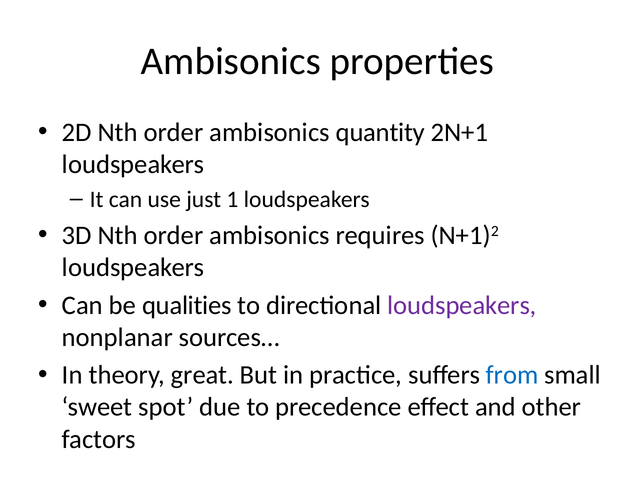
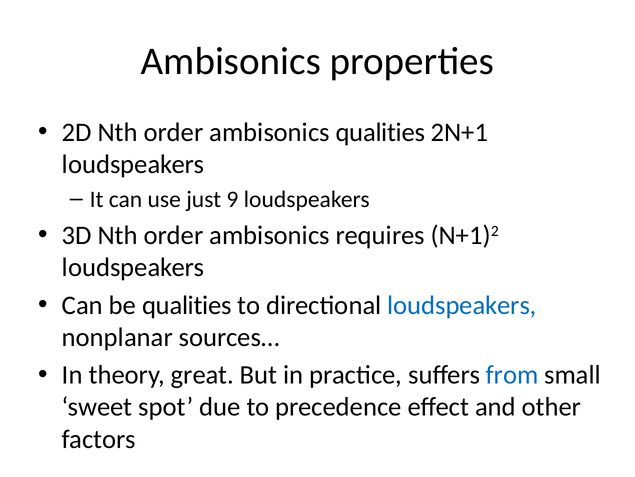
ambisonics quantity: quantity -> qualities
1: 1 -> 9
loudspeakers at (462, 305) colour: purple -> blue
